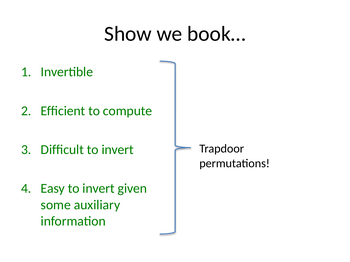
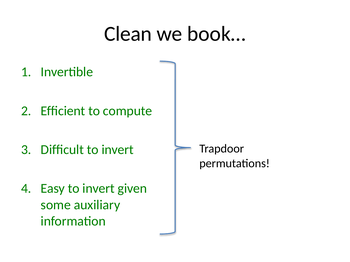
Show: Show -> Clean
